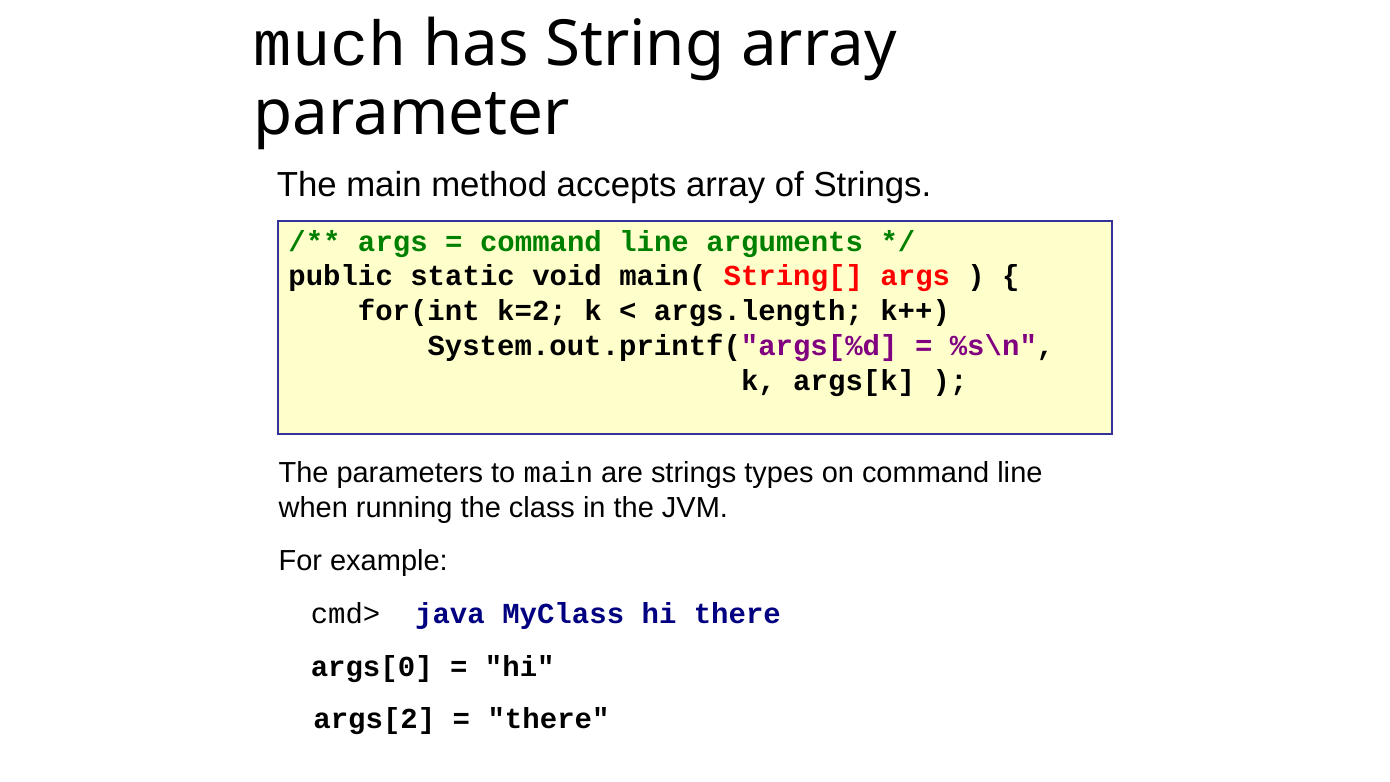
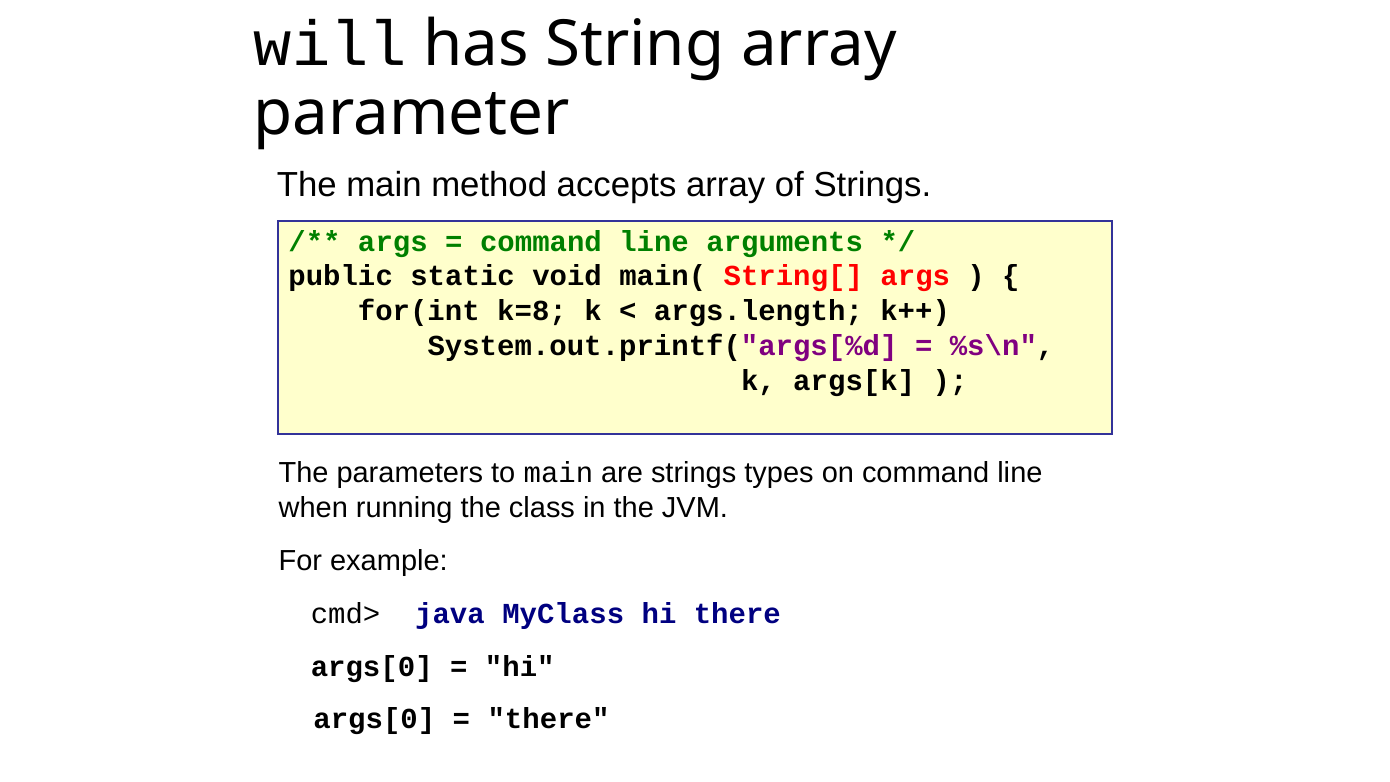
much: much -> will
k=2: k=2 -> k=8
args[2 at (374, 719): args[2 -> args[0
